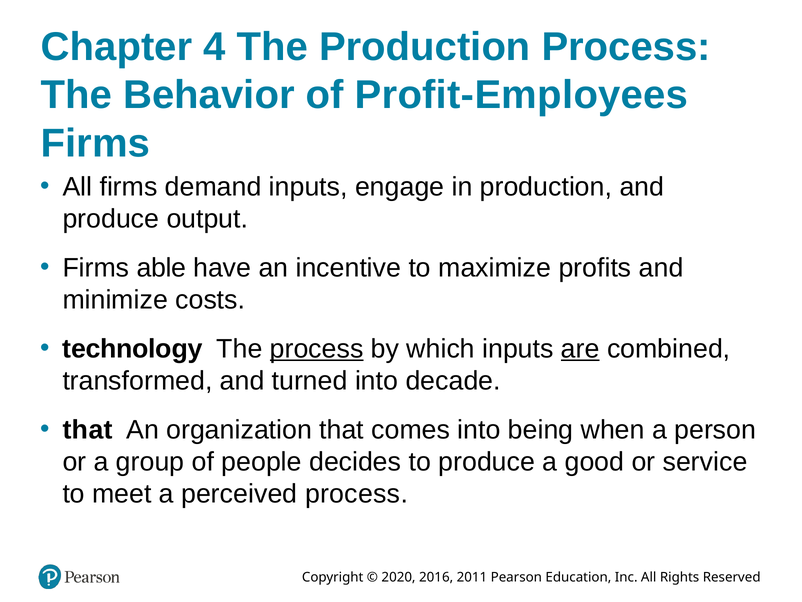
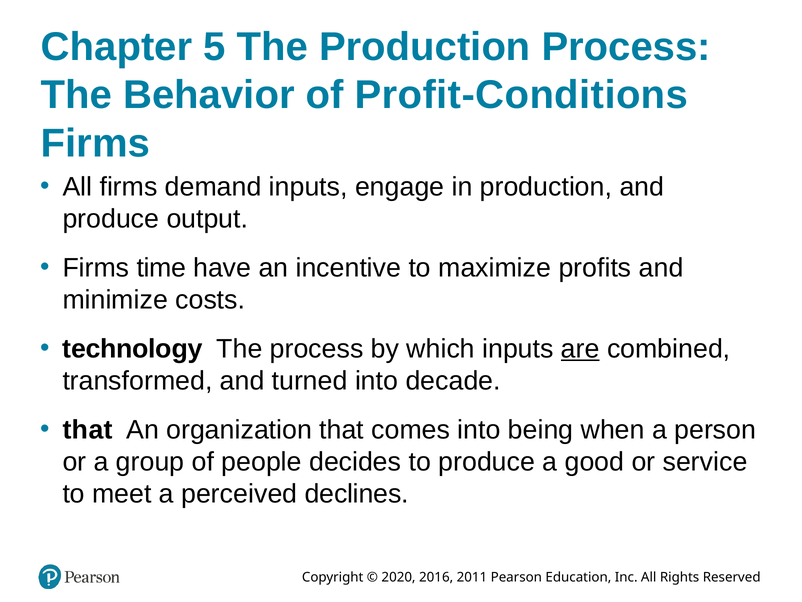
4: 4 -> 5
Profit-Employees: Profit-Employees -> Profit-Conditions
able: able -> time
process at (317, 349) underline: present -> none
perceived process: process -> declines
